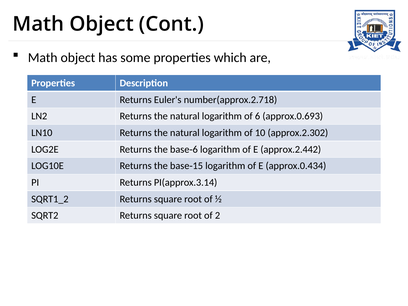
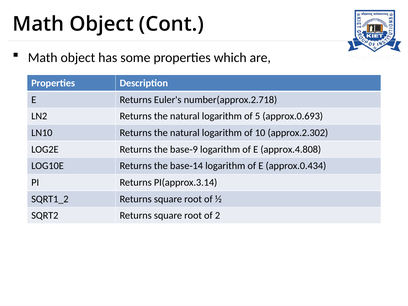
of 6: 6 -> 5
6 at (195, 149): 6 -> 9
approx.2.442: approx.2.442 -> approx.4.808
15: 15 -> 14
